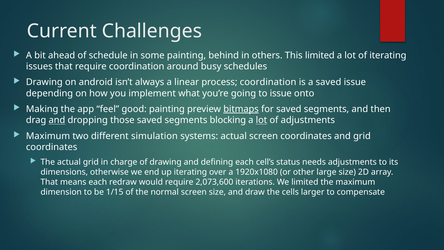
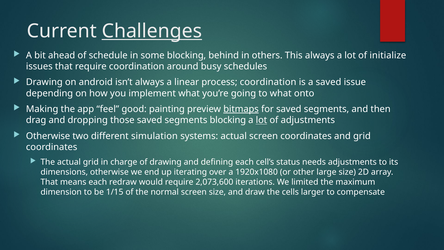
Challenges underline: none -> present
some painting: painting -> blocking
This limited: limited -> always
of iterating: iterating -> initialize
to issue: issue -> what
and at (57, 120) underline: present -> none
Maximum at (48, 136): Maximum -> Otherwise
